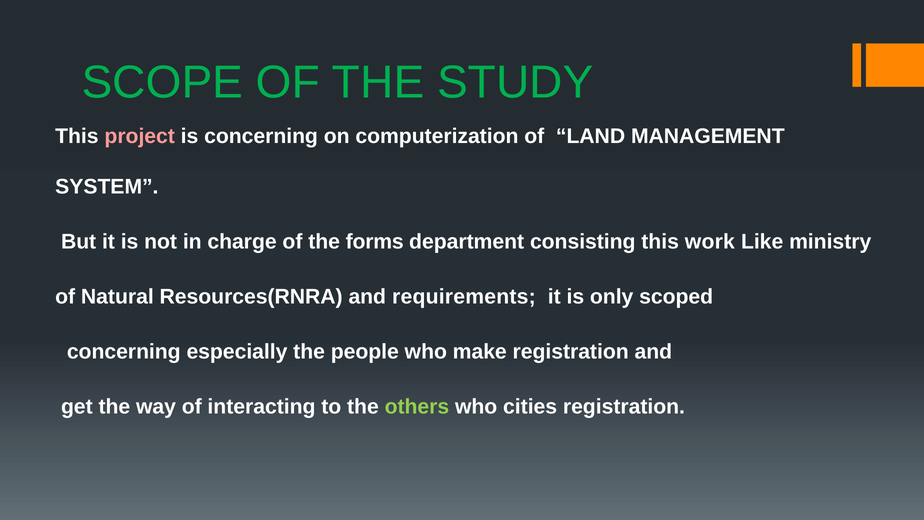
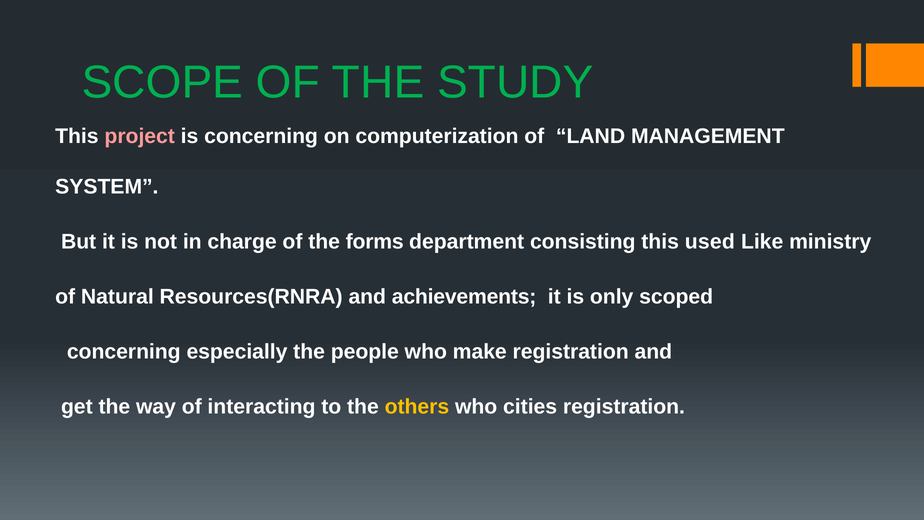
work: work -> used
requirements: requirements -> achievements
others colour: light green -> yellow
